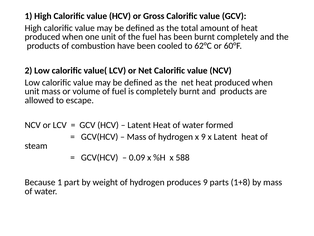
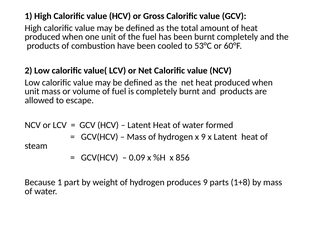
62°C: 62°C -> 53°C
588: 588 -> 856
